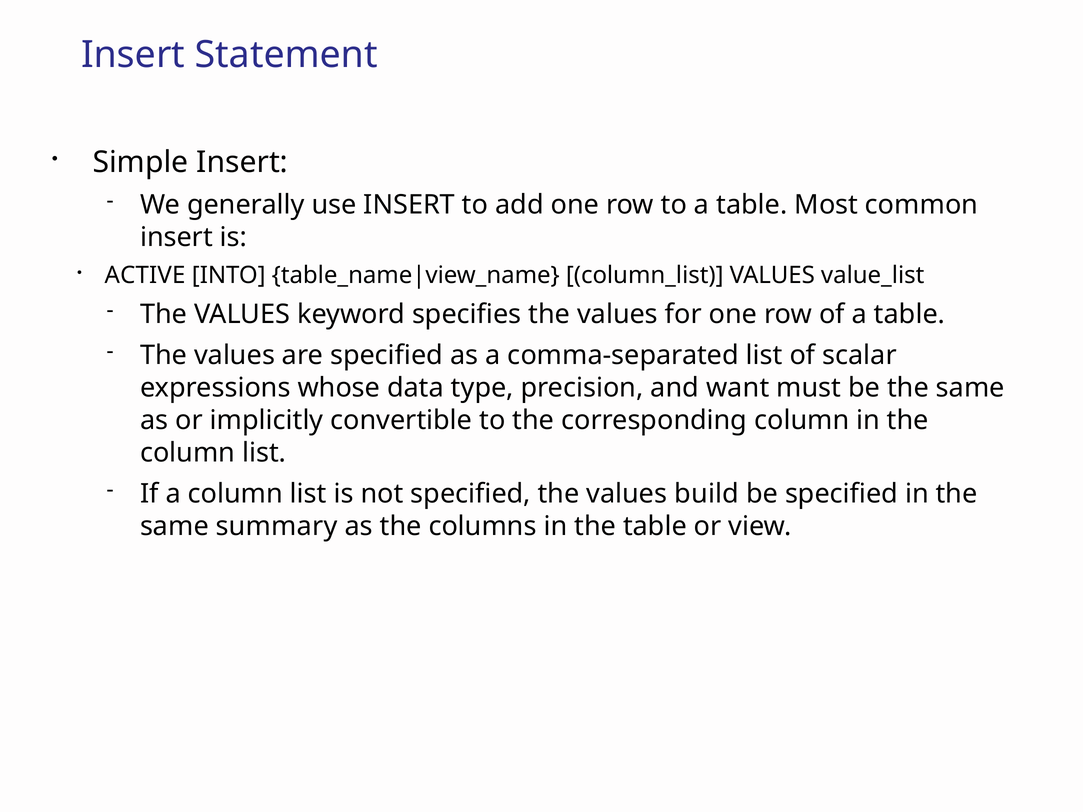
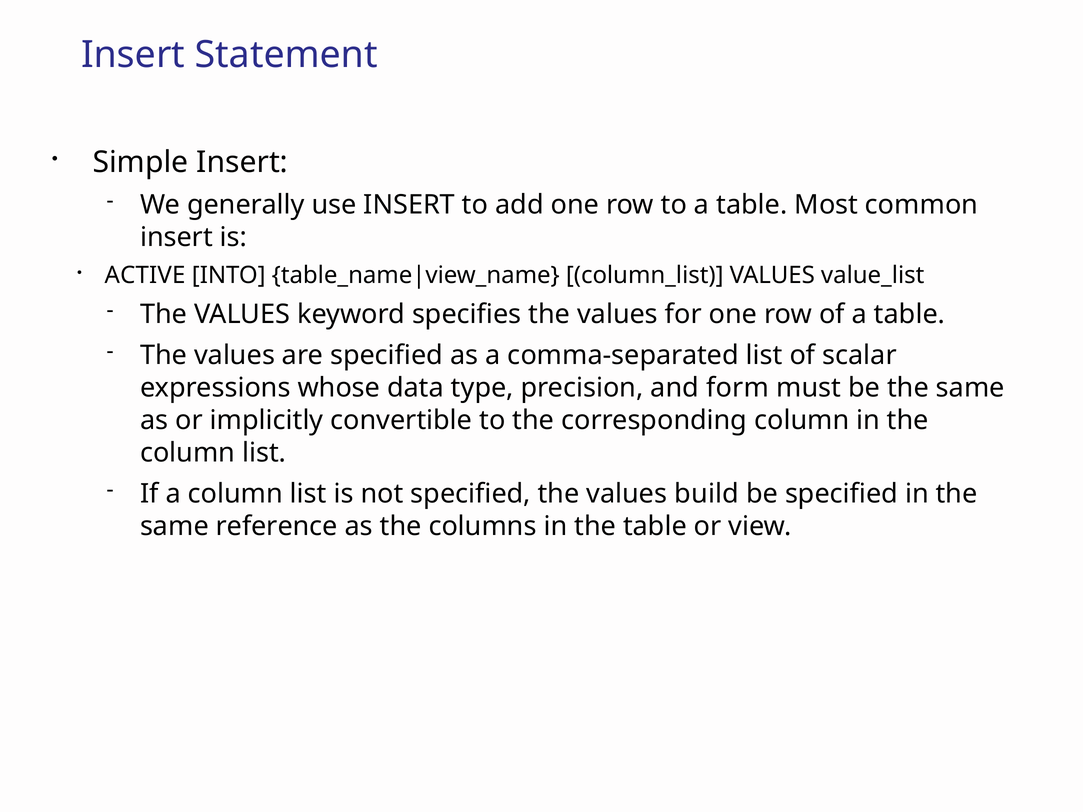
want: want -> form
summary: summary -> reference
